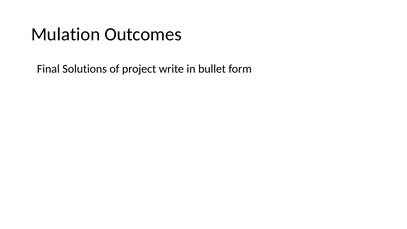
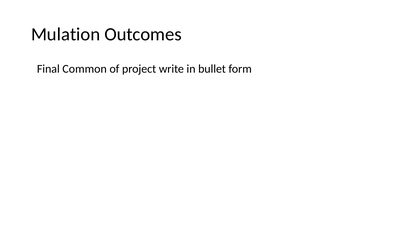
Solutions: Solutions -> Common
